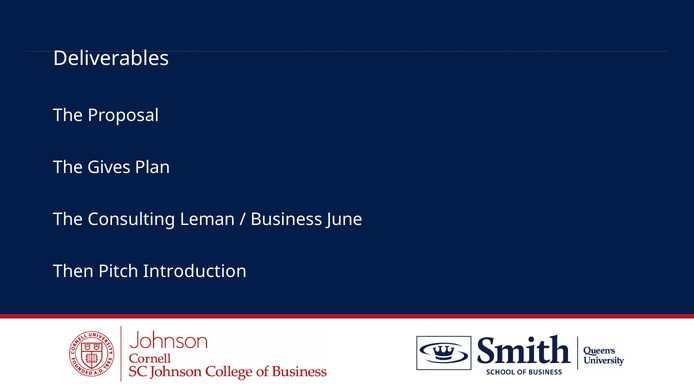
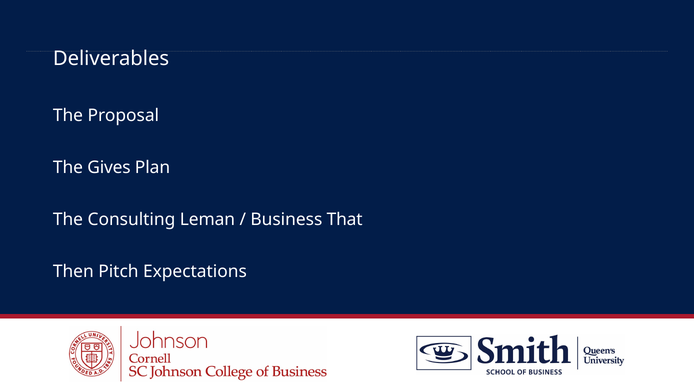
June: June -> That
Introduction: Introduction -> Expectations
